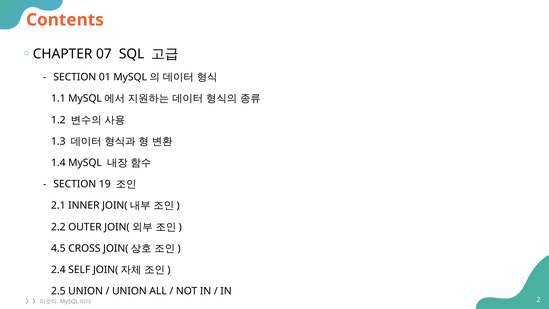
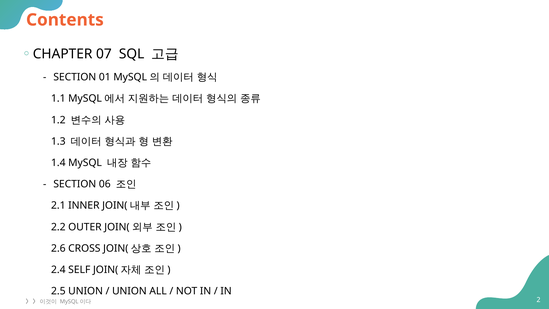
19: 19 -> 06
4.5: 4.5 -> 2.6
